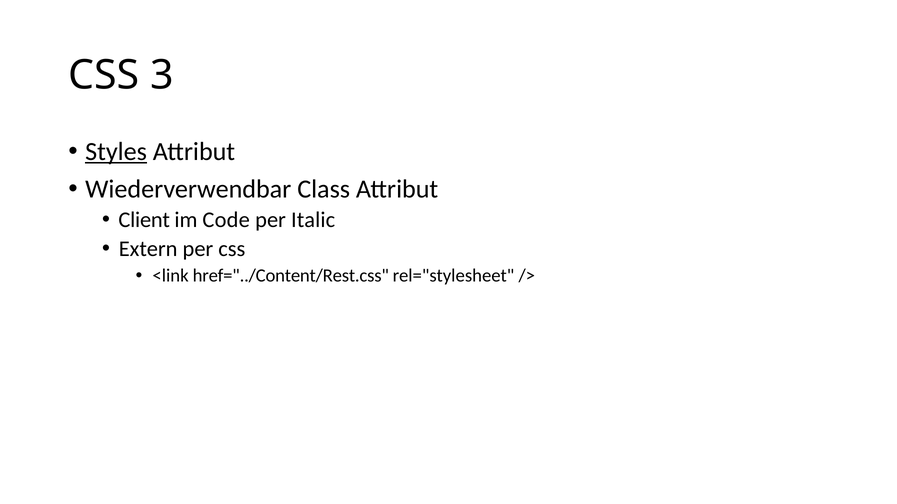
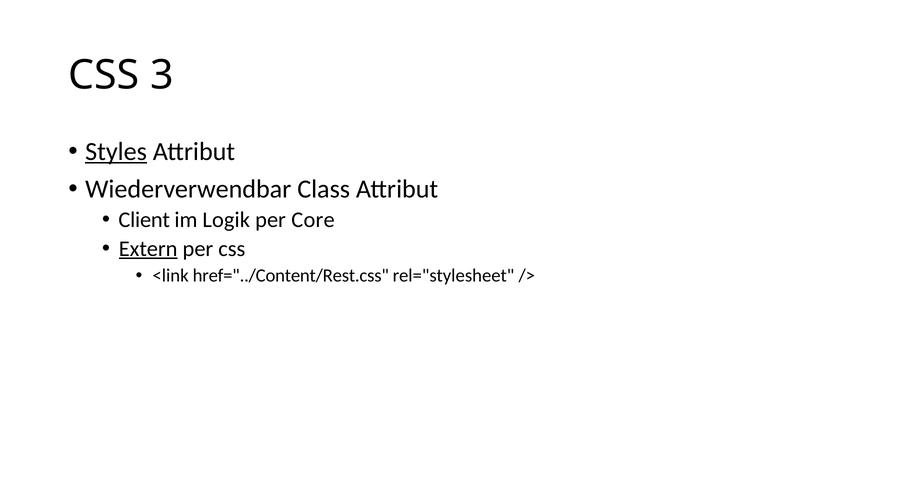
Code: Code -> Logik
Italic: Italic -> Core
Extern underline: none -> present
